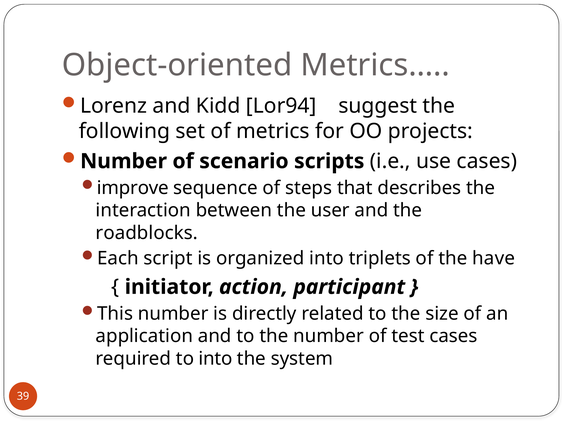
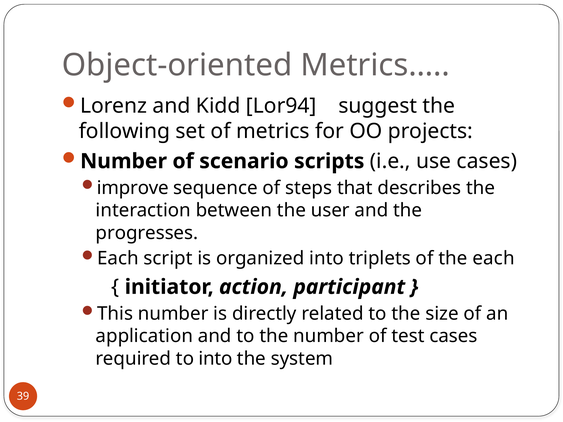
roadblocks: roadblocks -> progresses
the have: have -> each
